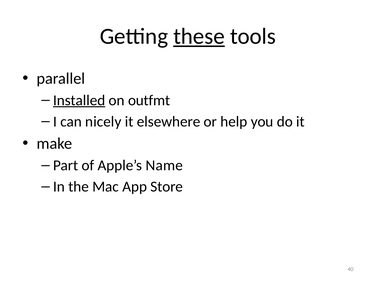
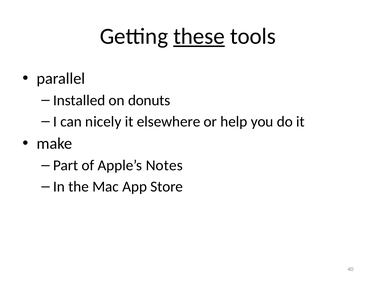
Installed underline: present -> none
outfmt: outfmt -> donuts
Name: Name -> Notes
